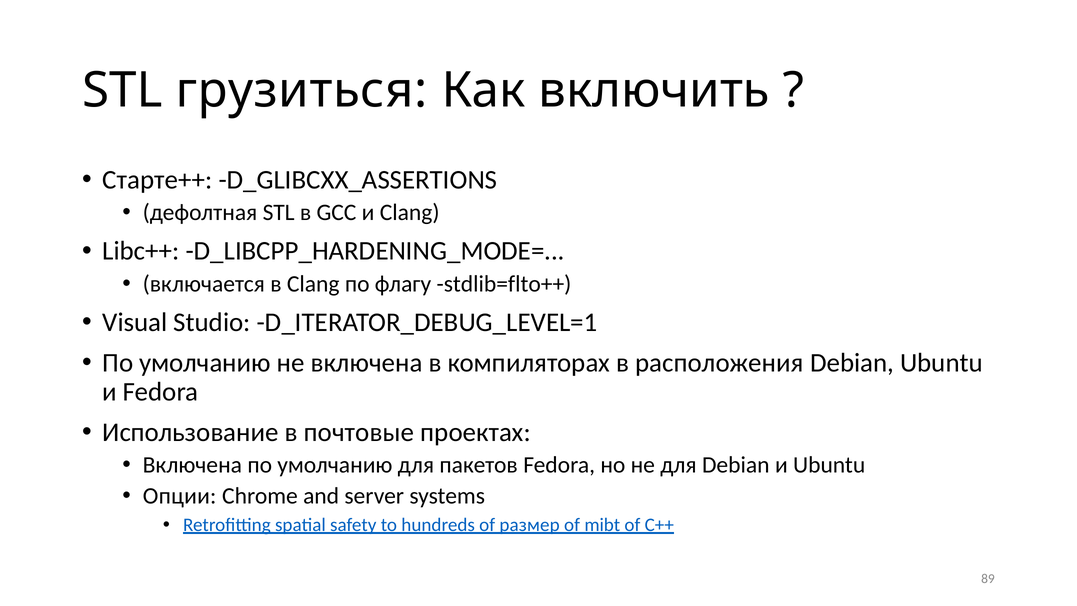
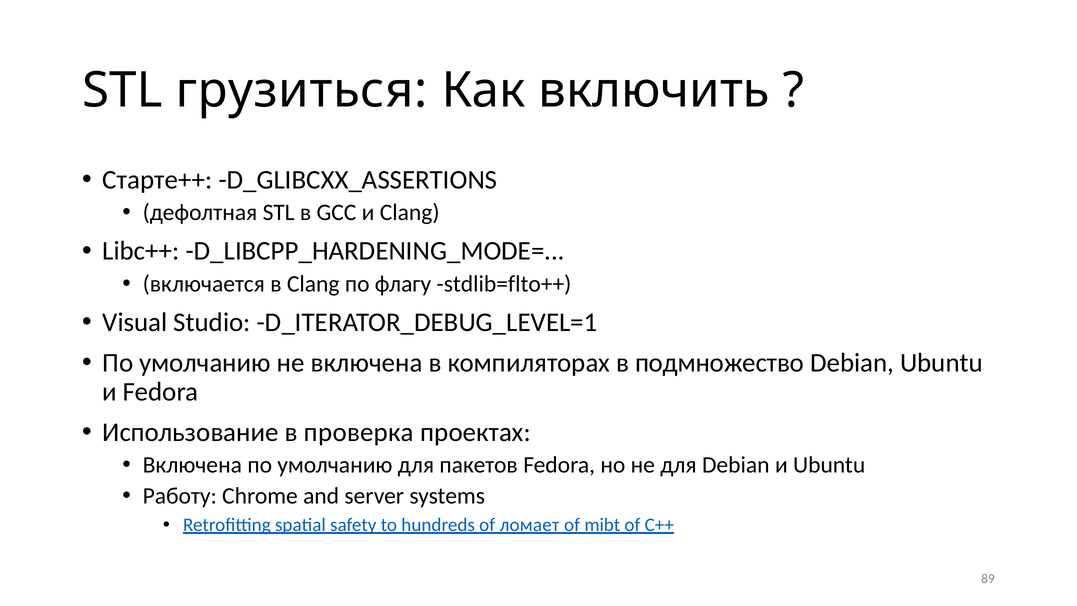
расположения: расположения -> подмножество
почтовые: почтовые -> проверка
Опции: Опции -> Работу
размер: размер -> ломает
